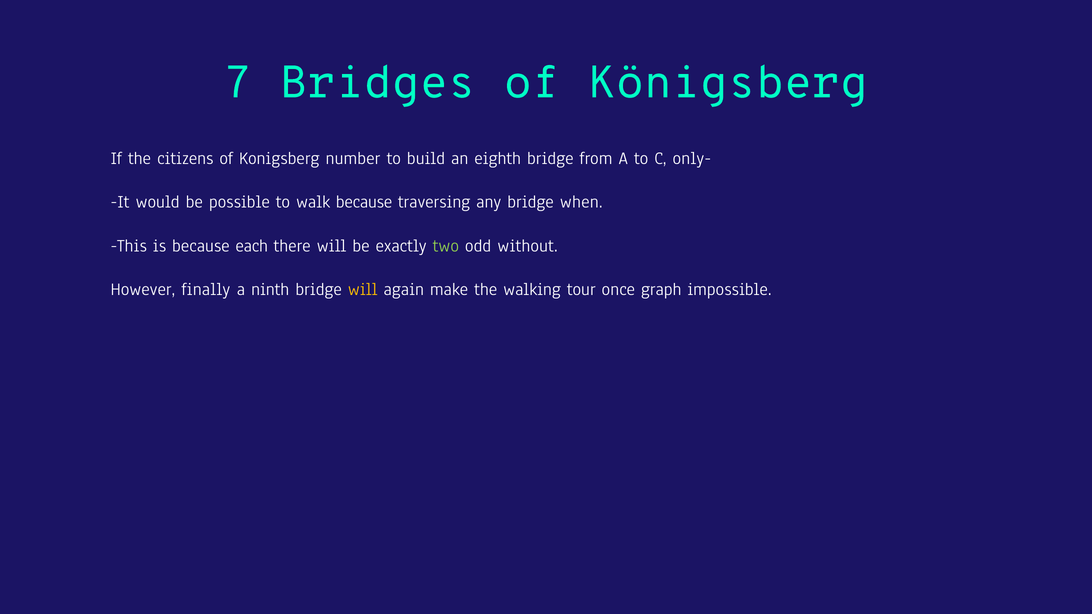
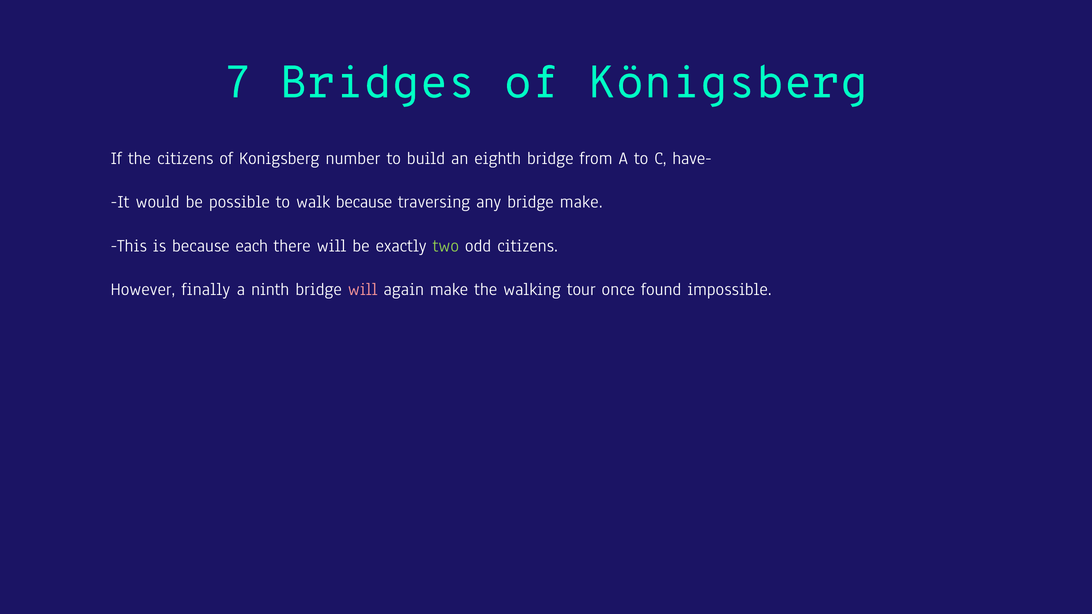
only-: only- -> have-
bridge when: when -> make
odd without: without -> citizens
will at (363, 289) colour: yellow -> pink
graph: graph -> found
